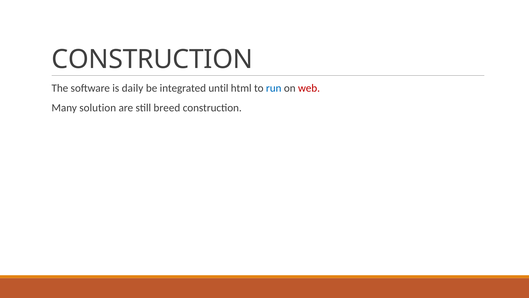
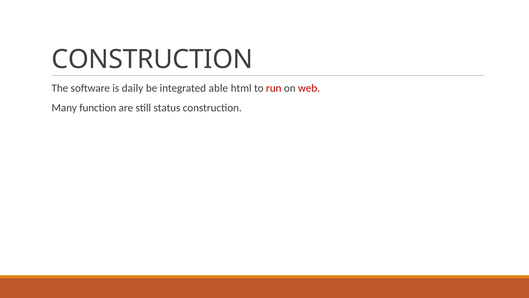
until: until -> able
run colour: blue -> red
solution: solution -> function
breed: breed -> status
